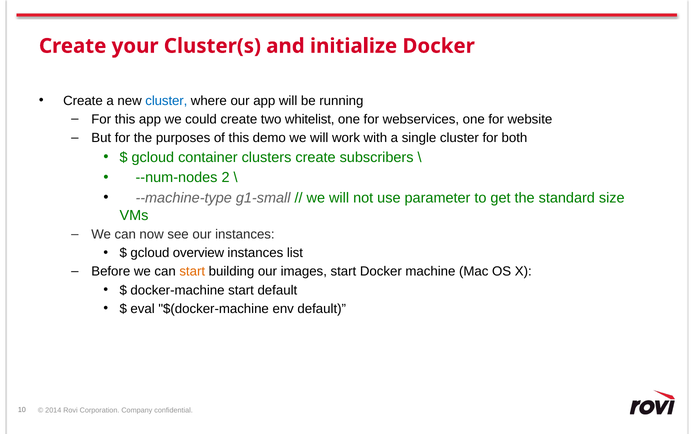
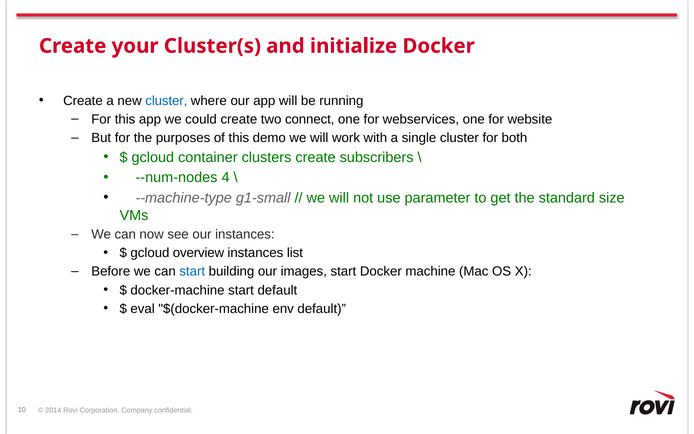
whitelist: whitelist -> connect
2: 2 -> 4
start at (192, 271) colour: orange -> blue
